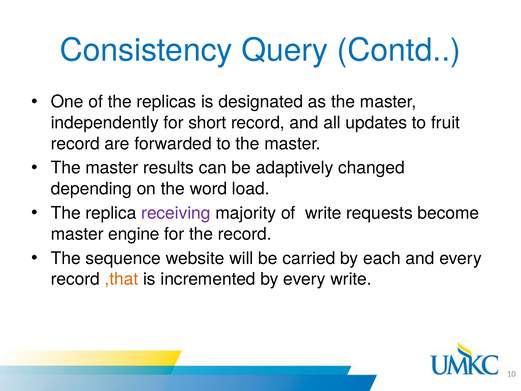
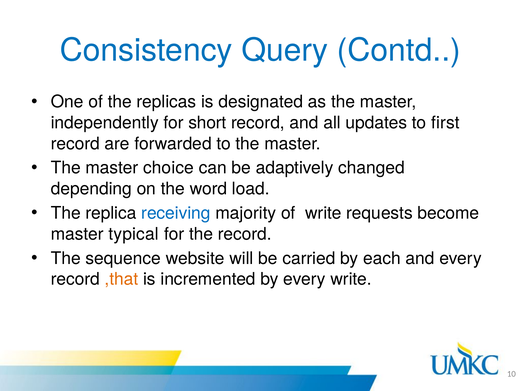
fruit: fruit -> first
results: results -> choice
receiving colour: purple -> blue
engine: engine -> typical
